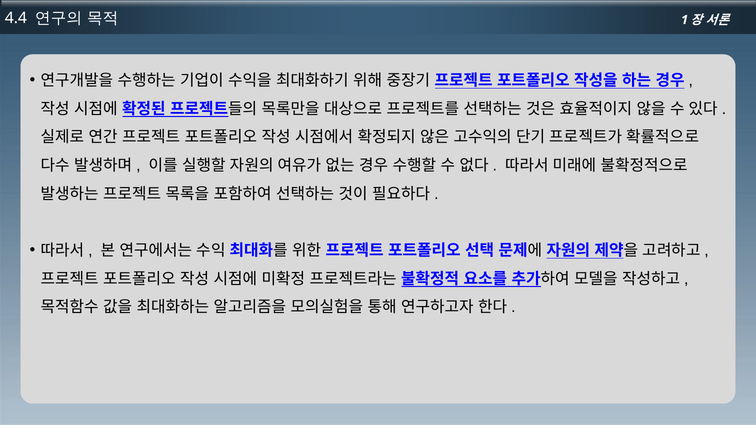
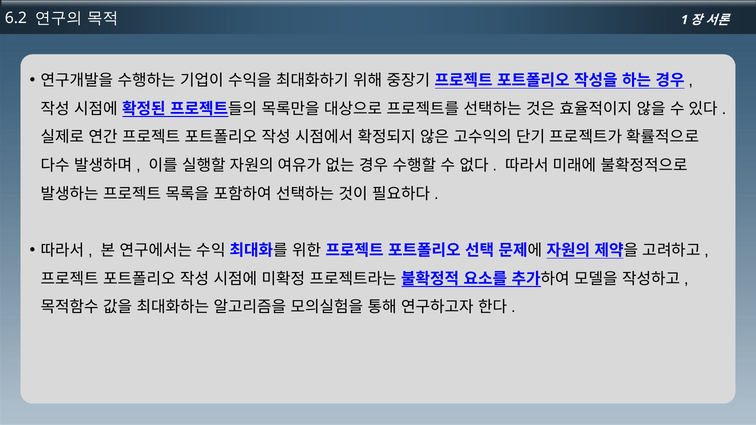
4.4: 4.4 -> 6.2
